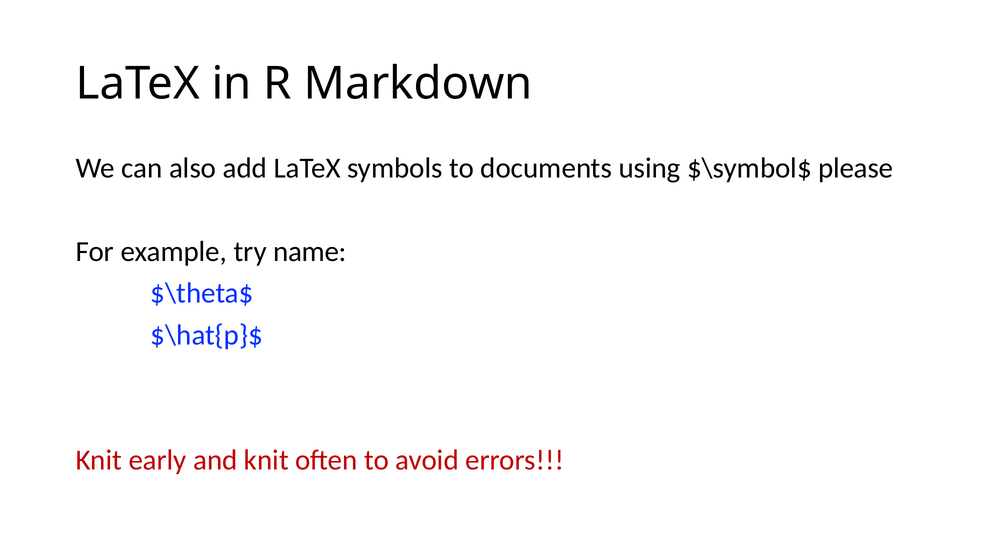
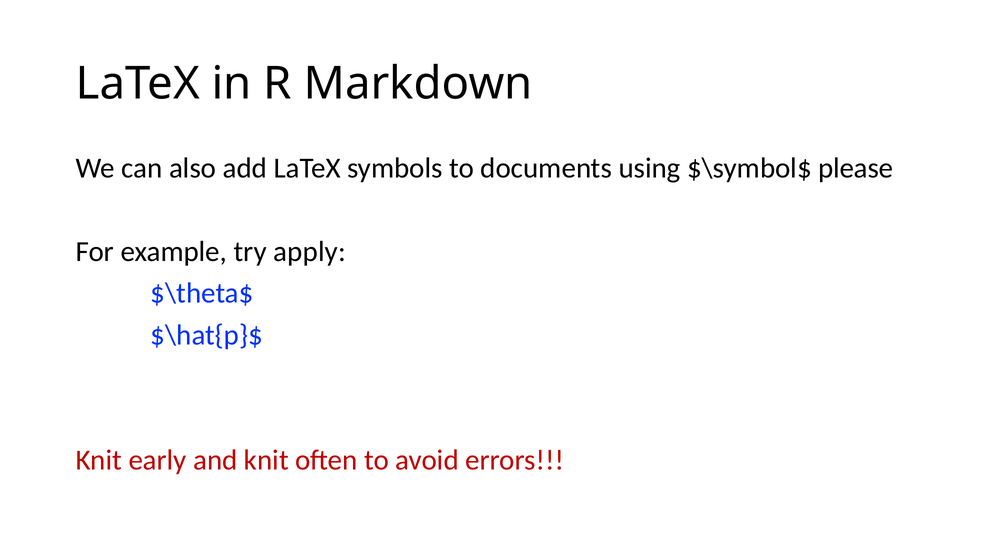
name: name -> apply
